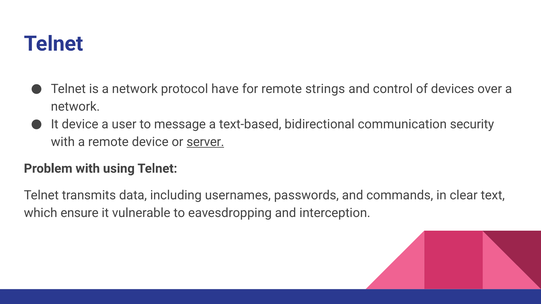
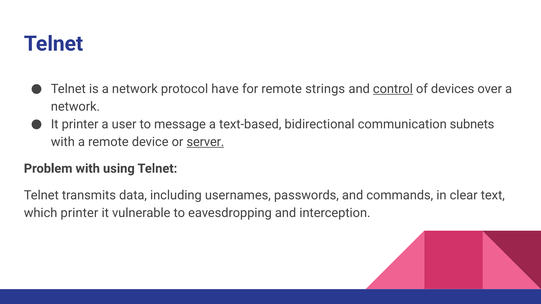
control underline: none -> present
It device: device -> printer
security: security -> subnets
which ensure: ensure -> printer
